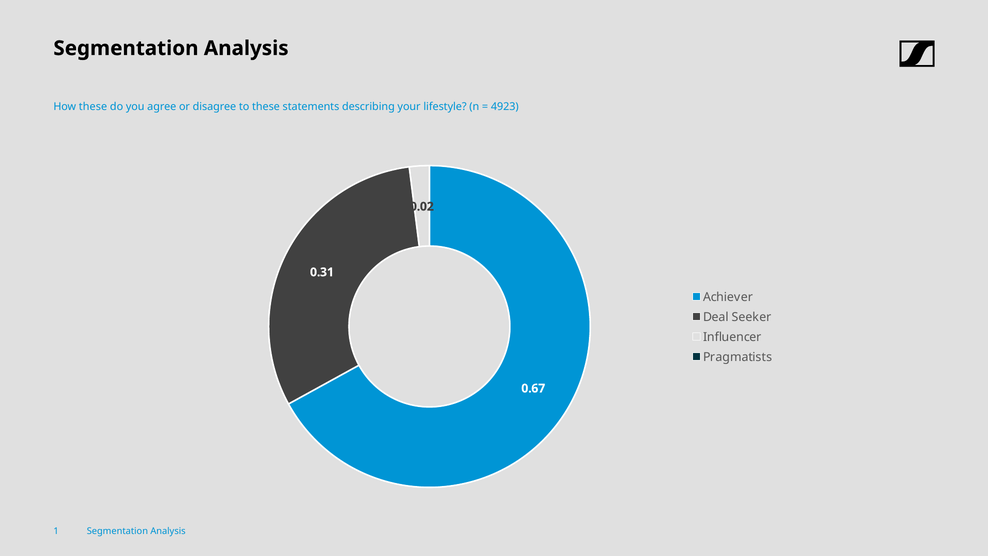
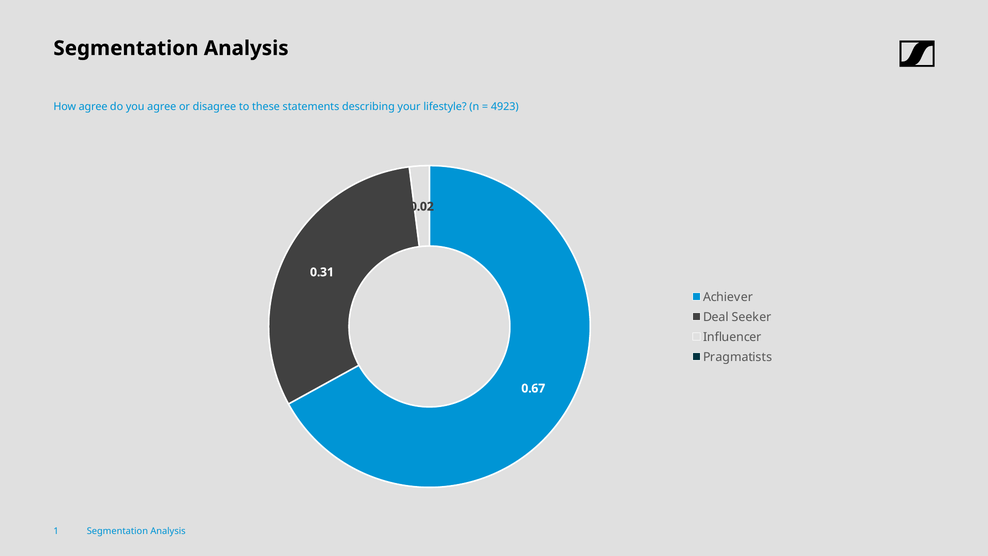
How these: these -> agree
